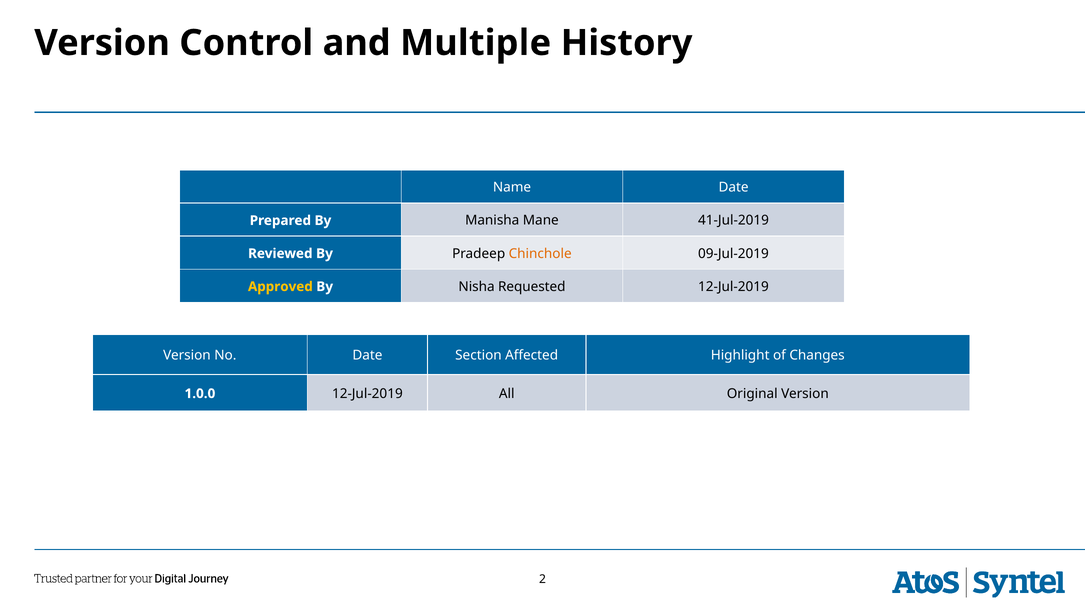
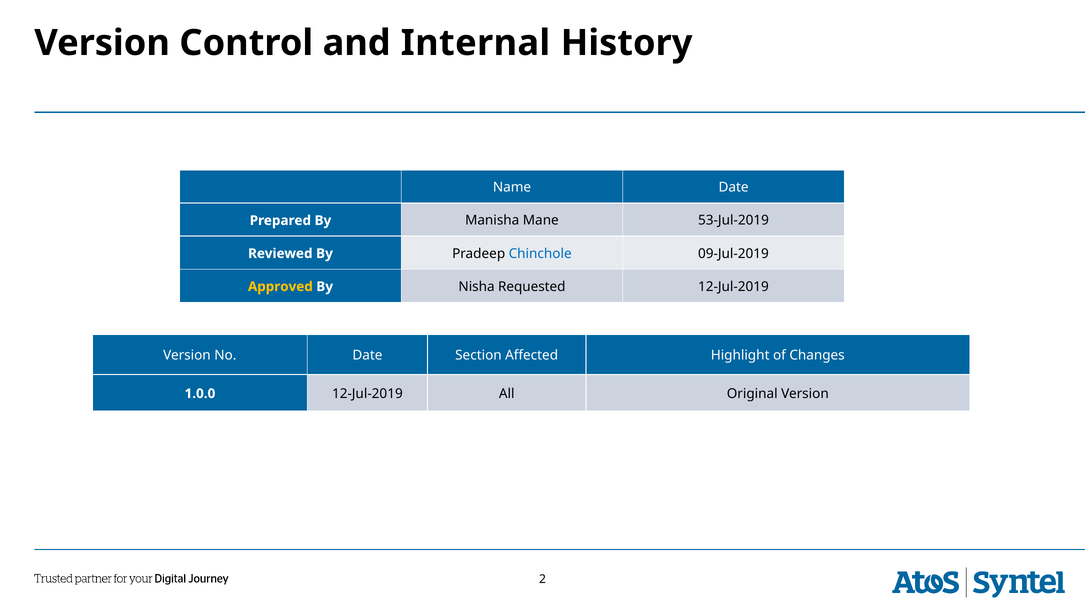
Multiple: Multiple -> Internal
41-Jul-2019: 41-Jul-2019 -> 53-Jul-2019
Chinchole colour: orange -> blue
